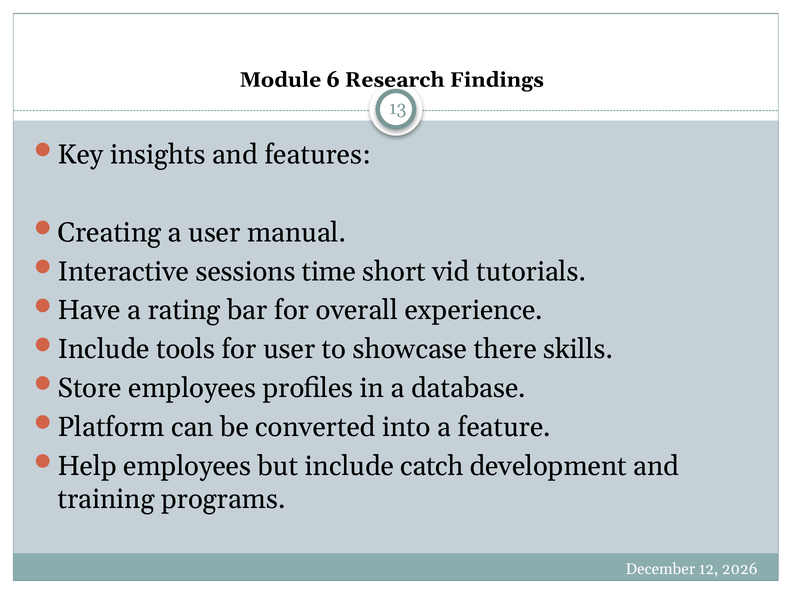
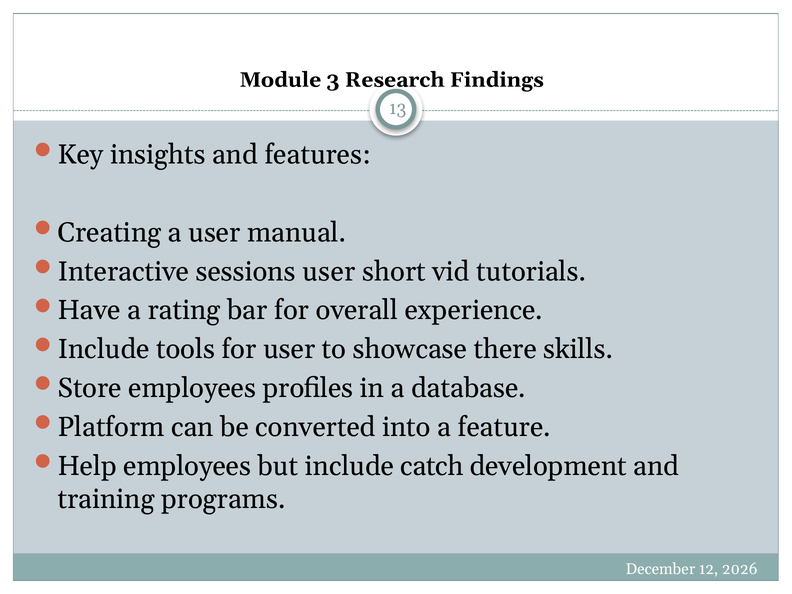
6: 6 -> 3
sessions time: time -> user
